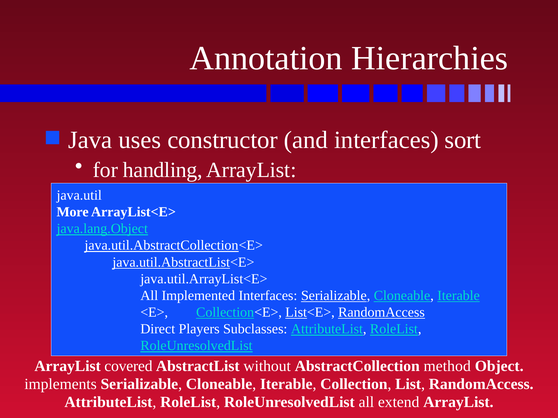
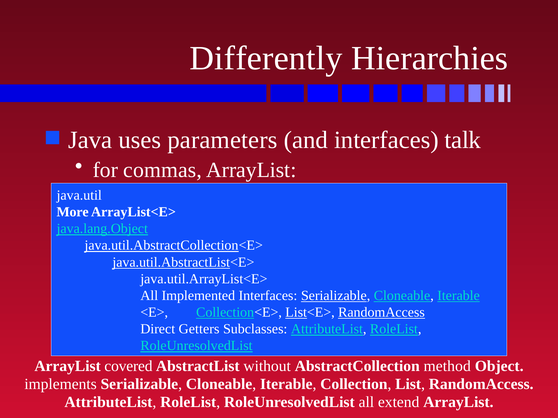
Annotation: Annotation -> Differently
constructor: constructor -> parameters
sort: sort -> talk
handling: handling -> commas
Players: Players -> Getters
